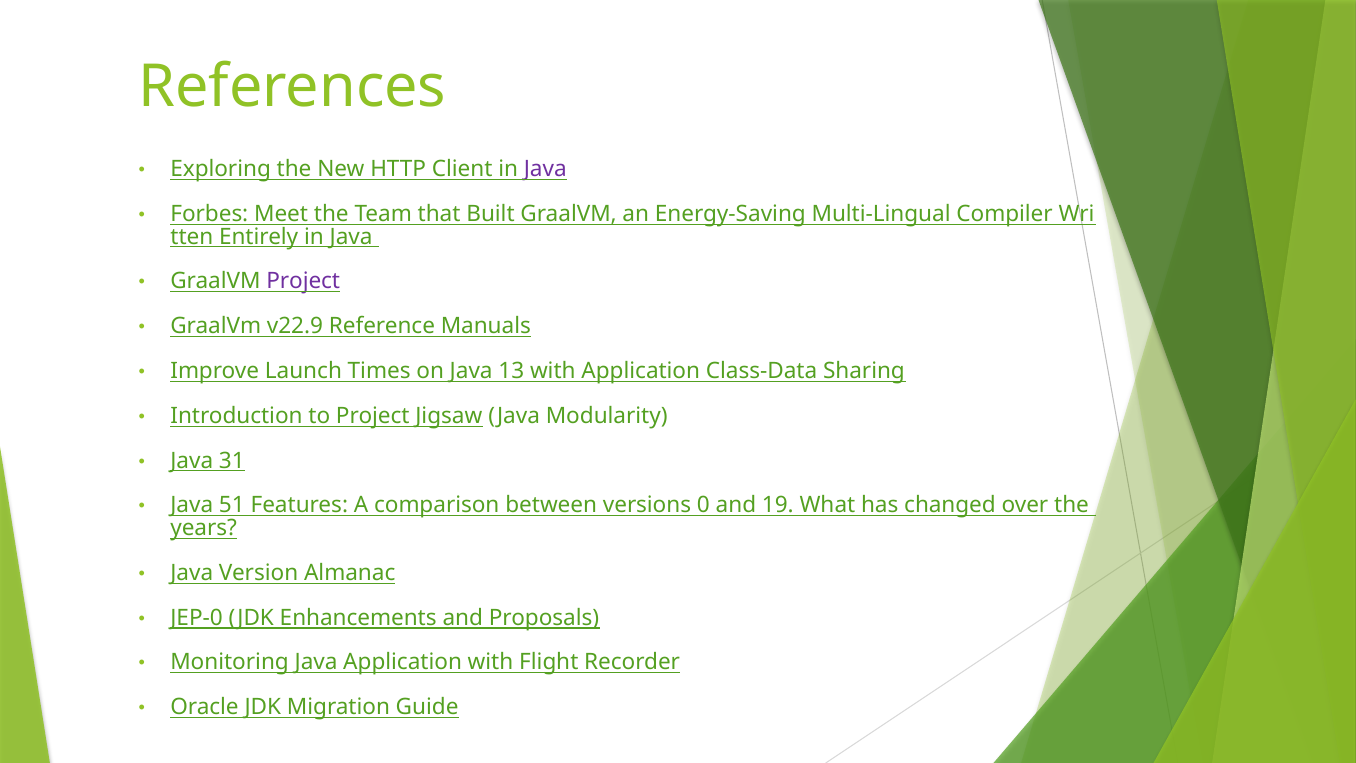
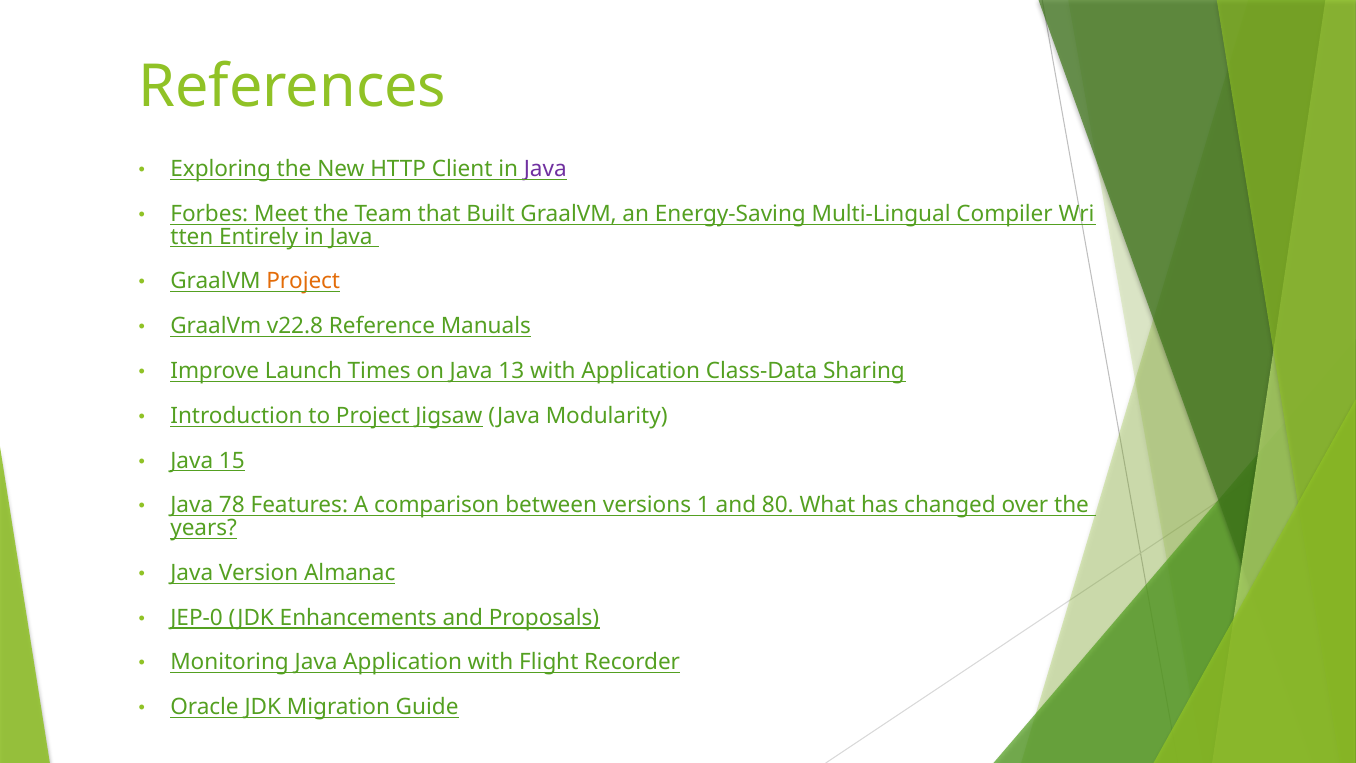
Project at (303, 281) colour: purple -> orange
v22.9: v22.9 -> v22.8
31: 31 -> 15
51: 51 -> 78
0: 0 -> 1
19: 19 -> 80
